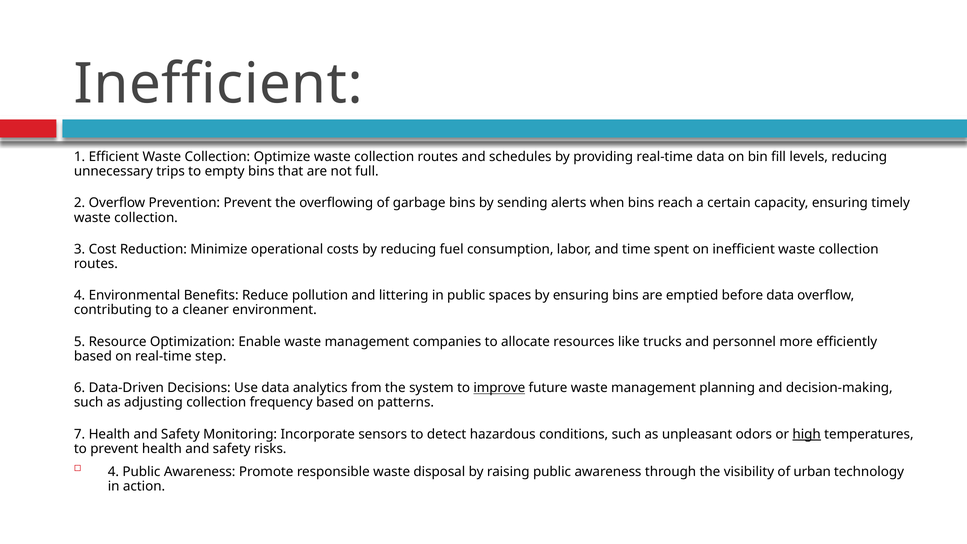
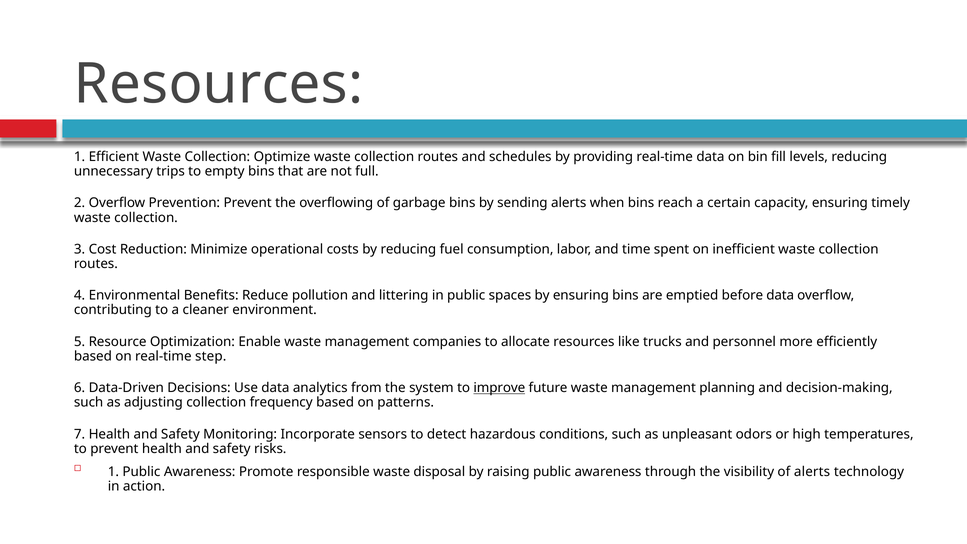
Inefficient at (218, 84): Inefficient -> Resources
high underline: present -> none
4 at (113, 472): 4 -> 1
of urban: urban -> alerts
